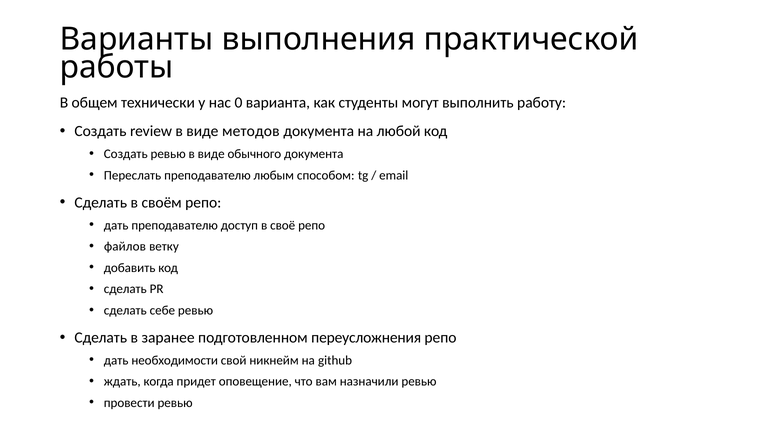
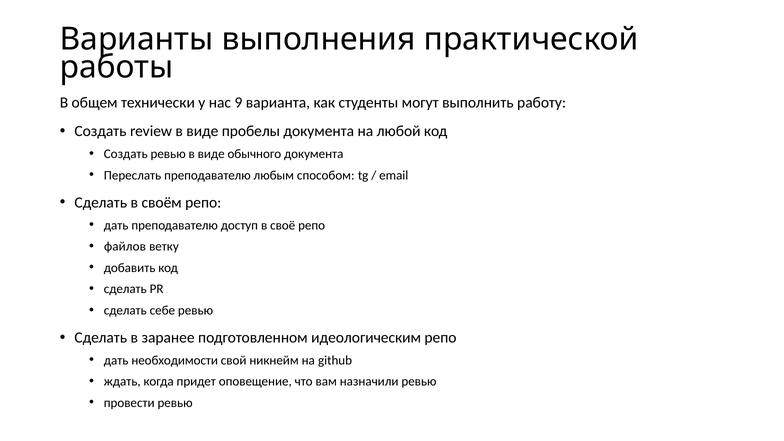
0: 0 -> 9
методов: методов -> пробелы
переусложнения: переусложнения -> идеологическим
